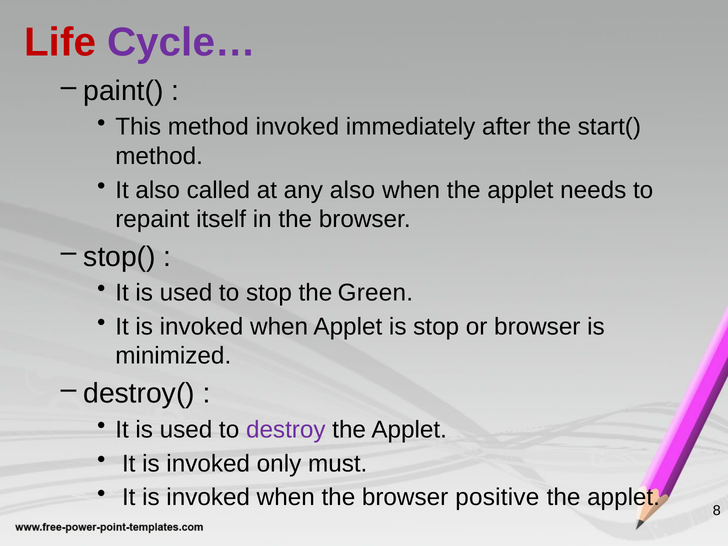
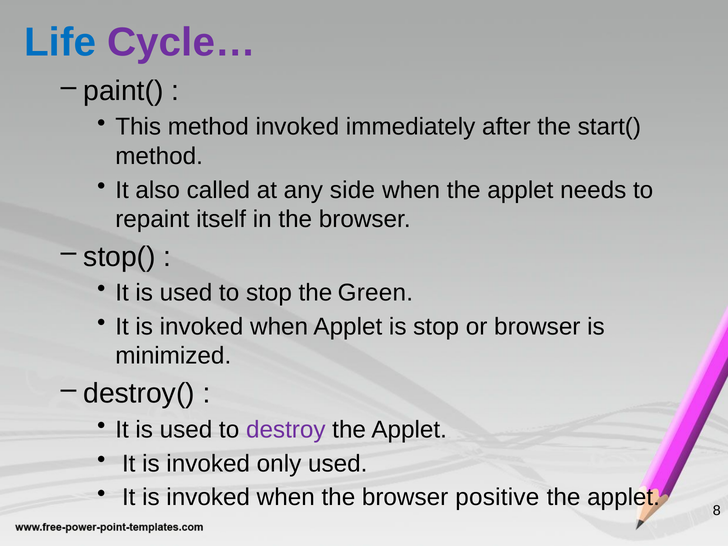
Life colour: red -> blue
any also: also -> side
only must: must -> used
